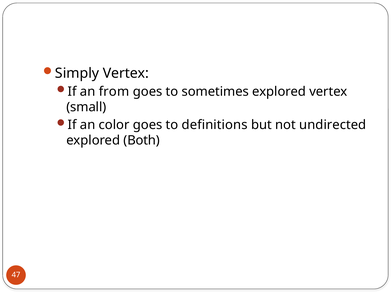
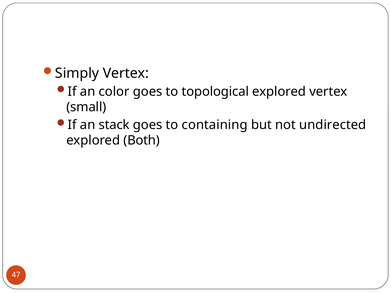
from: from -> color
sometimes: sometimes -> topological
color: color -> stack
definitions: definitions -> containing
